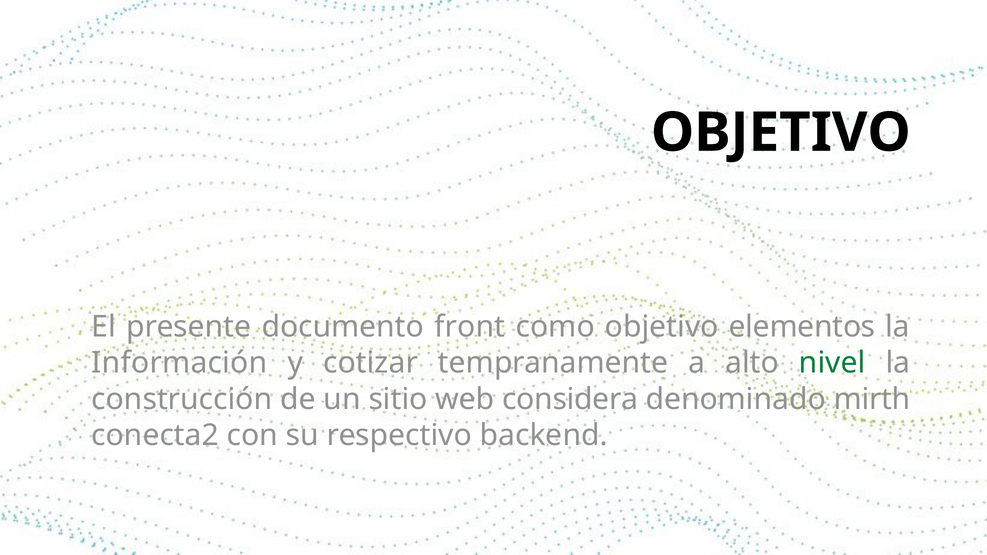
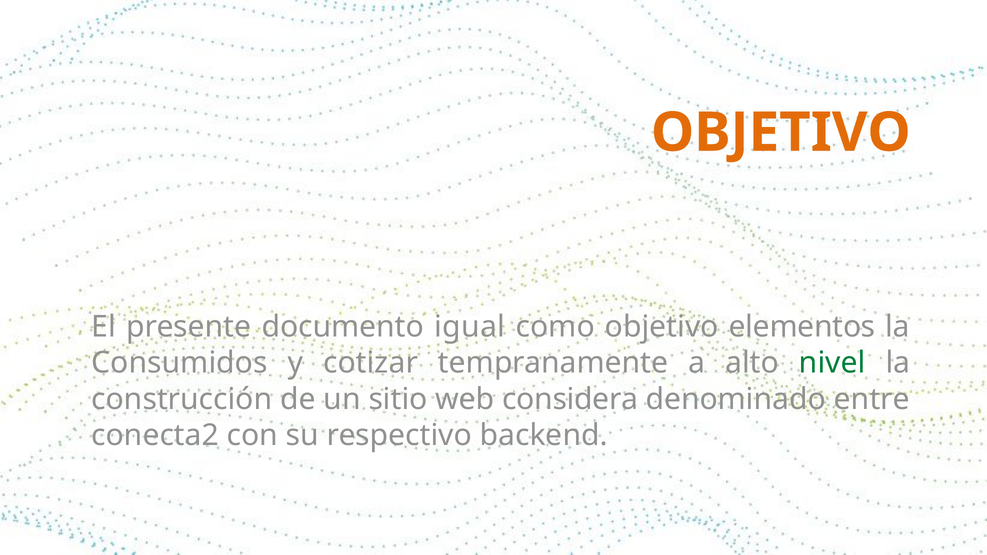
OBJETIVO at (781, 133) colour: black -> orange
front: front -> igual
Información: Información -> Consumidos
mirth: mirth -> entre
